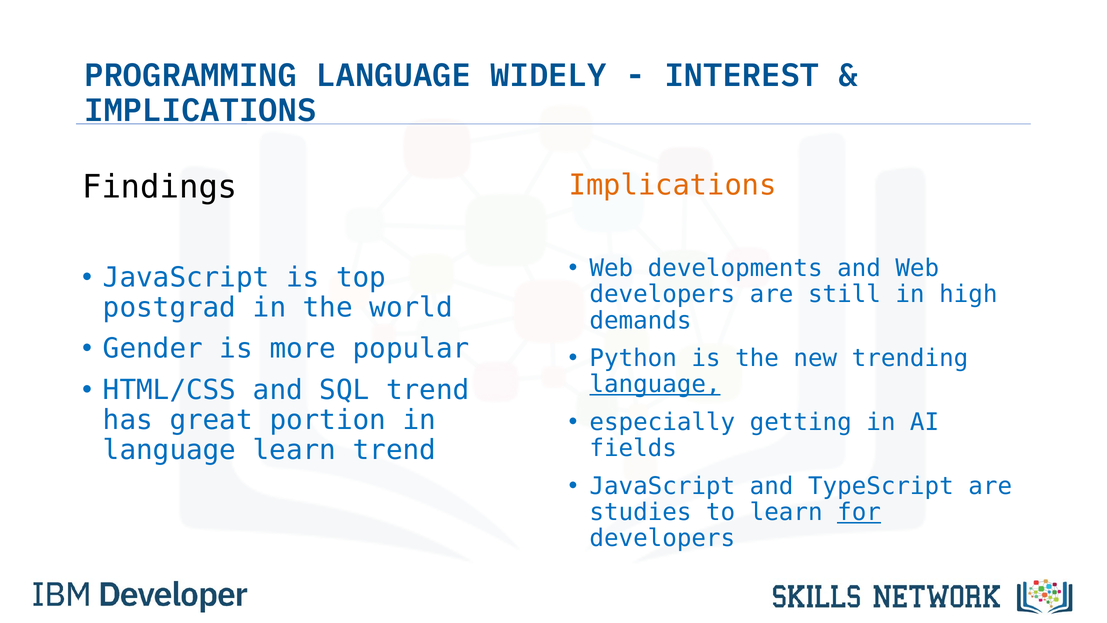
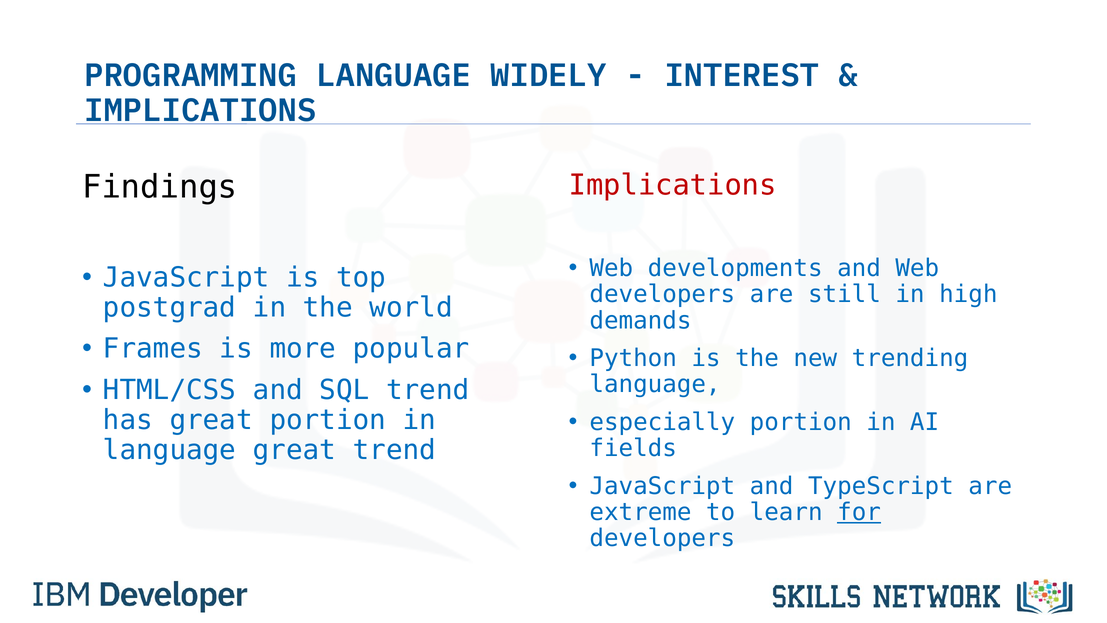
Implications at (673, 185) colour: orange -> red
Gender: Gender -> Frames
language at (655, 384) underline: present -> none
especially getting: getting -> portion
language learn: learn -> great
studies: studies -> extreme
